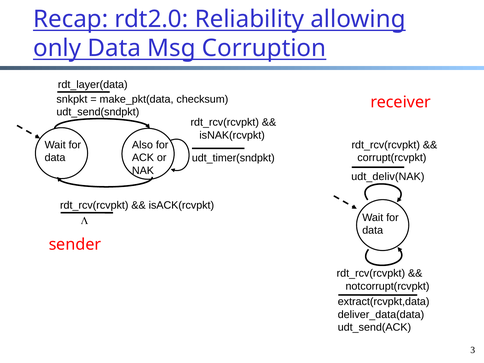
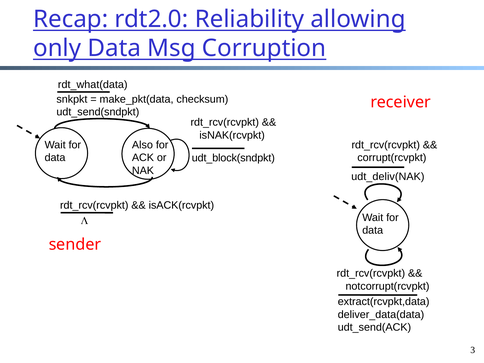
rdt_layer(data: rdt_layer(data -> rdt_what(data
udt_timer(sndpkt: udt_timer(sndpkt -> udt_block(sndpkt
